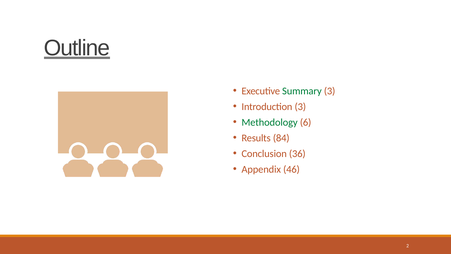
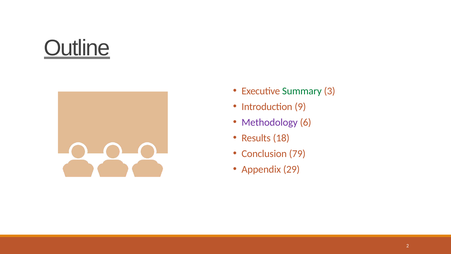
Introduction 3: 3 -> 9
Methodology colour: green -> purple
84: 84 -> 18
36: 36 -> 79
46: 46 -> 29
